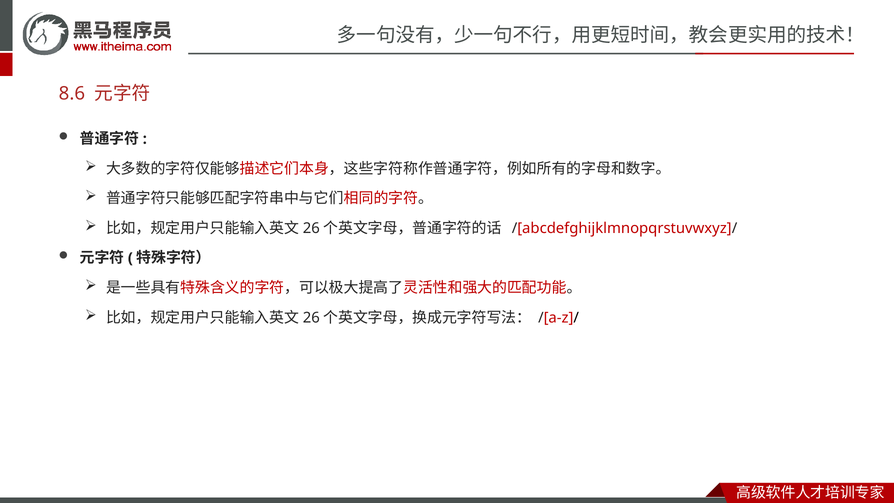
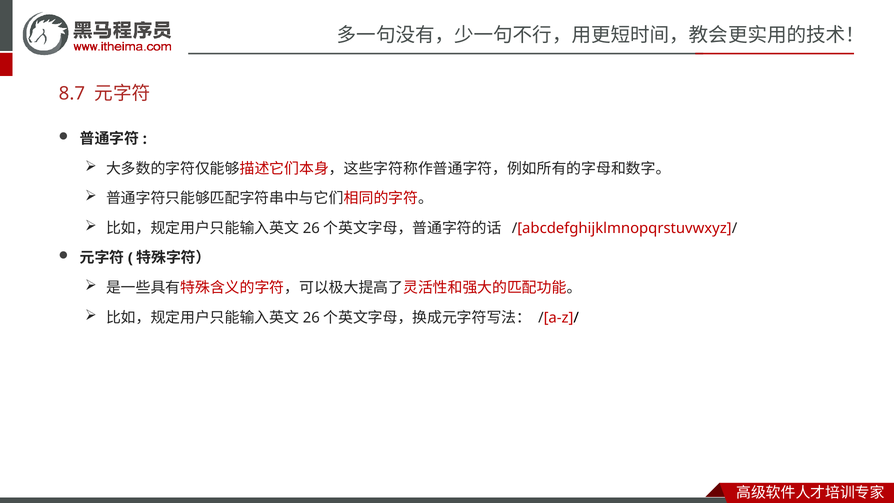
8.6: 8.6 -> 8.7
